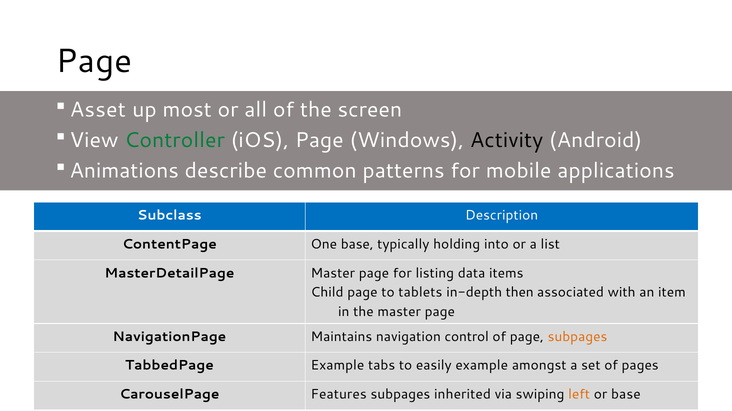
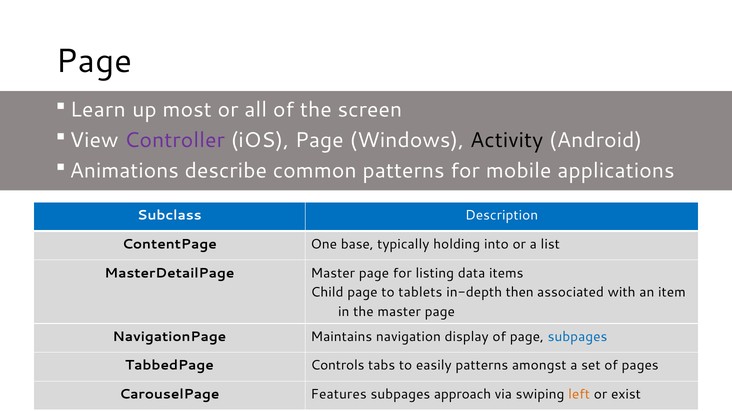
Asset: Asset -> Learn
Controller colour: green -> purple
control: control -> display
subpages at (577, 337) colour: orange -> blue
TabbedPage Example: Example -> Controls
easily example: example -> patterns
inherited: inherited -> approach
or base: base -> exist
